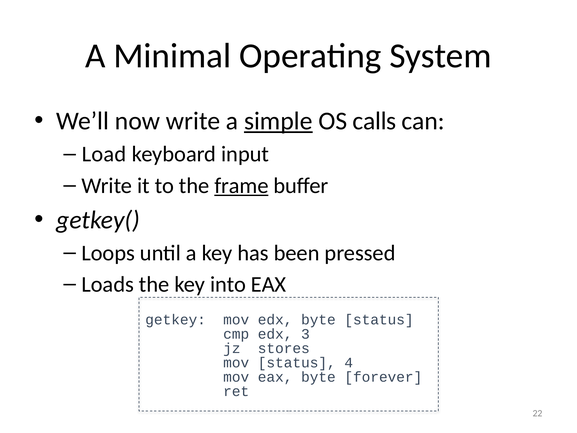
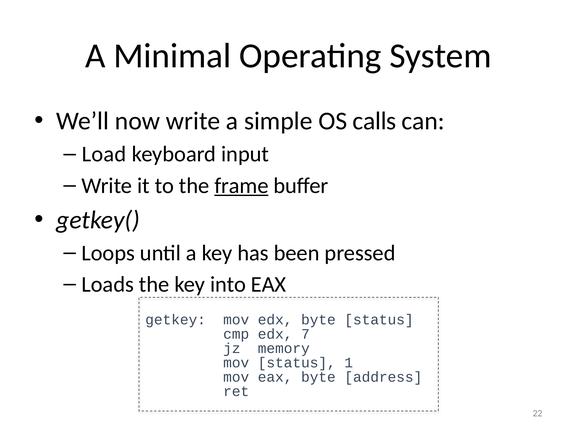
simple underline: present -> none
3: 3 -> 7
stores: stores -> memory
4: 4 -> 1
forever: forever -> address
